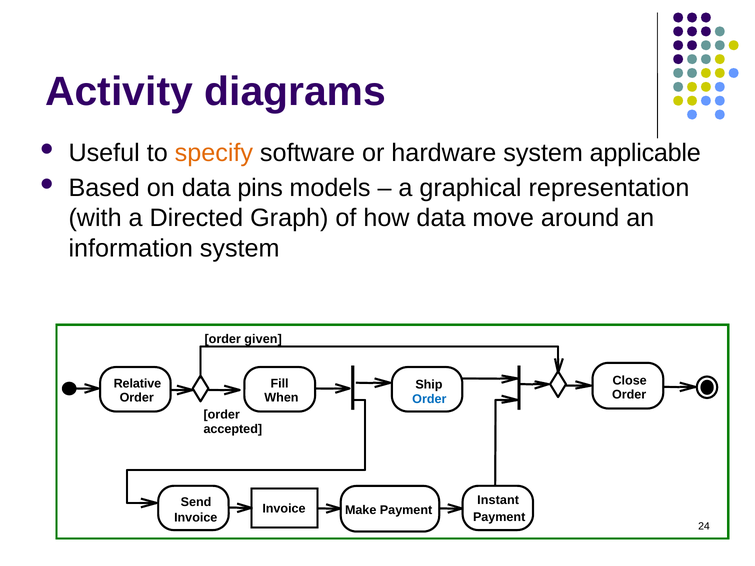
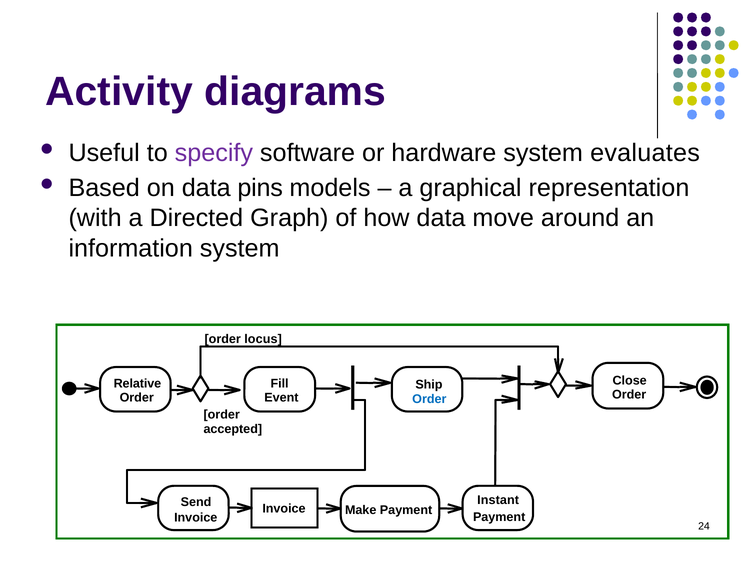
specify colour: orange -> purple
applicable: applicable -> evaluates
given: given -> locus
When: When -> Event
